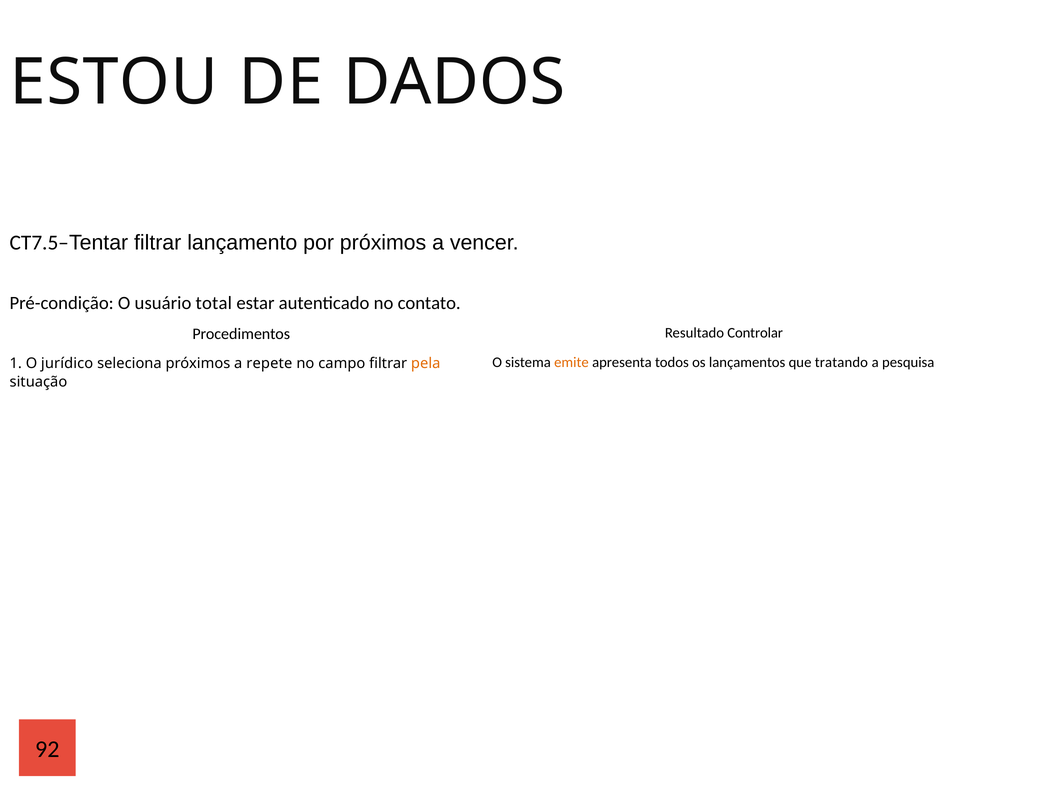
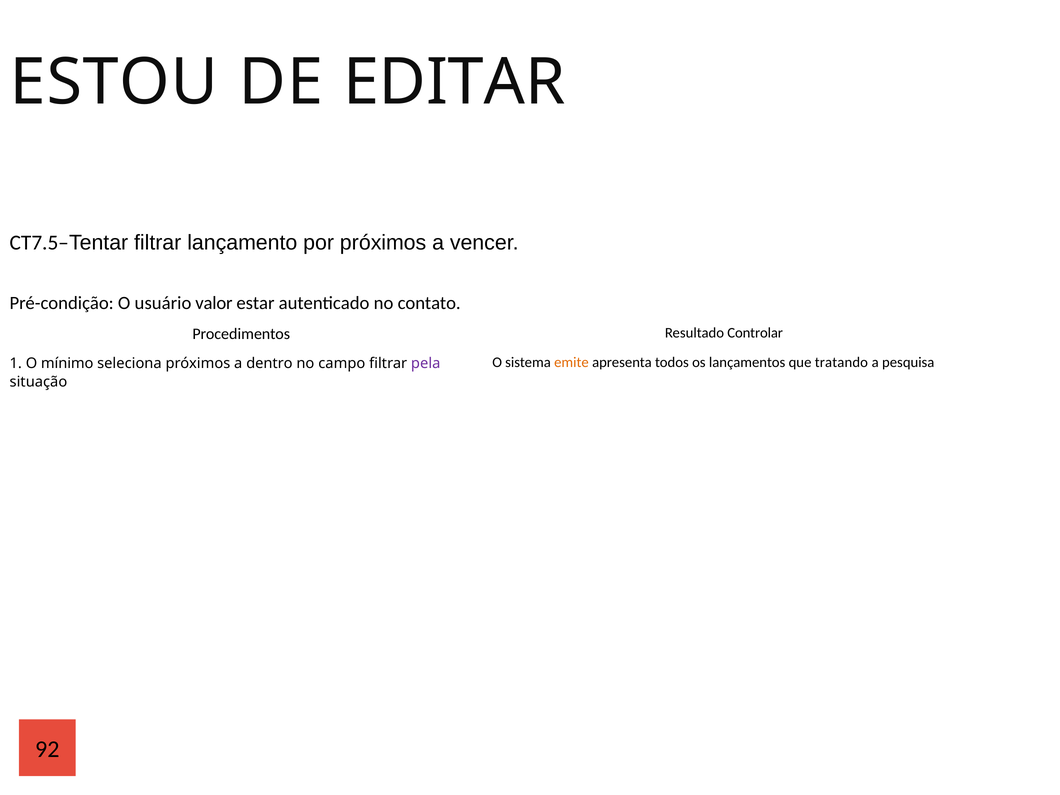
DADOS: DADOS -> EDITAR
total: total -> valor
jurídico: jurídico -> mínimo
repete: repete -> dentro
pela colour: orange -> purple
